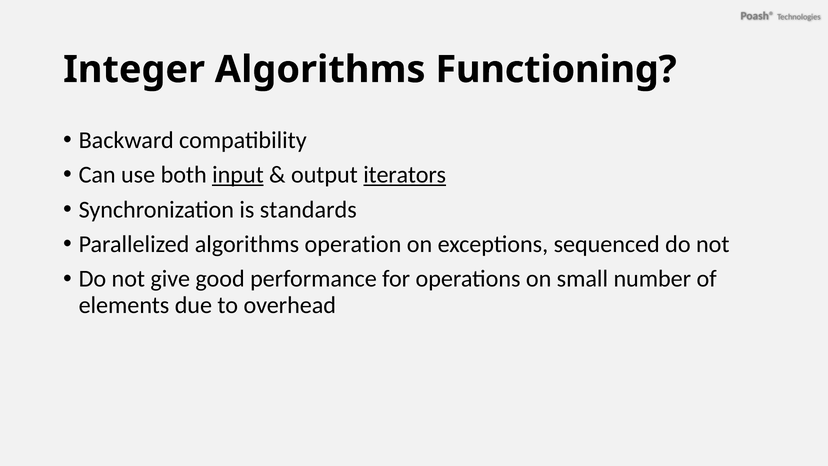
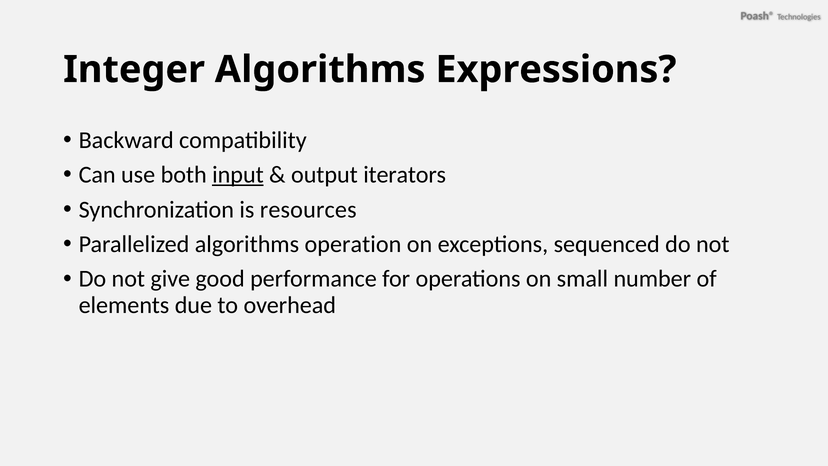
Functioning: Functioning -> Expressions
iterators underline: present -> none
standards: standards -> resources
